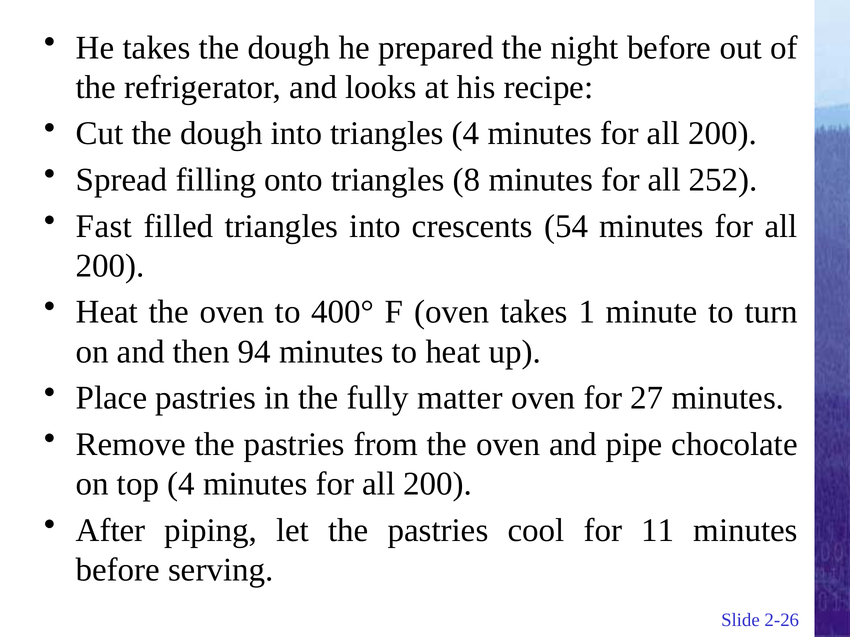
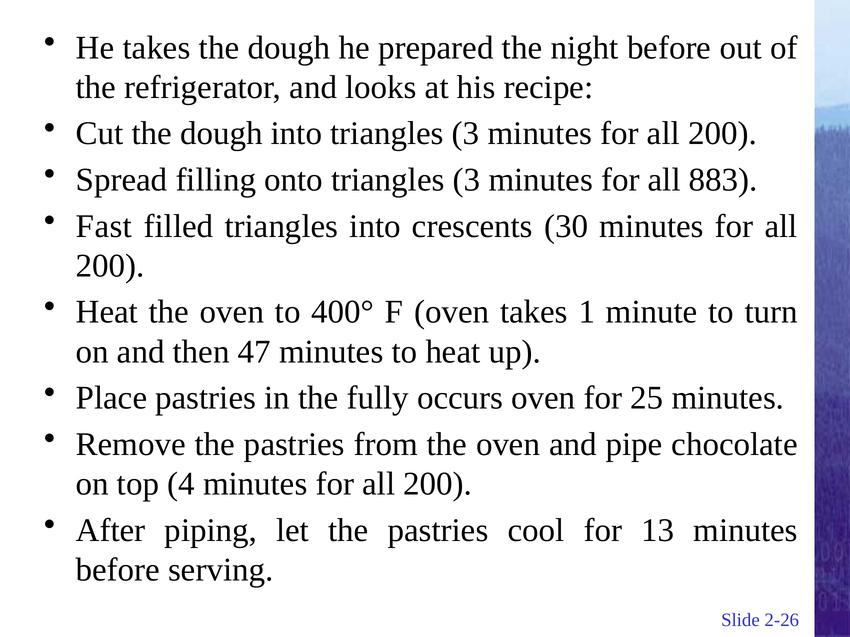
into triangles 4: 4 -> 3
onto triangles 8: 8 -> 3
252: 252 -> 883
54: 54 -> 30
94: 94 -> 47
matter: matter -> occurs
27: 27 -> 25
11: 11 -> 13
